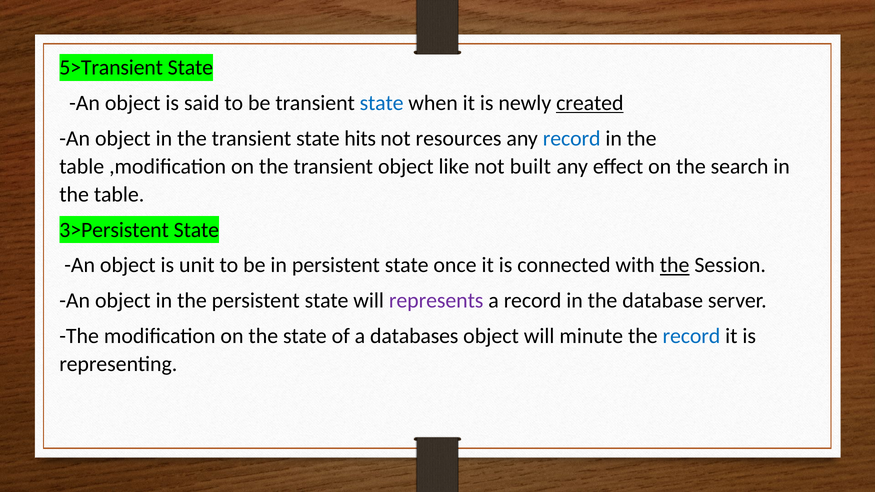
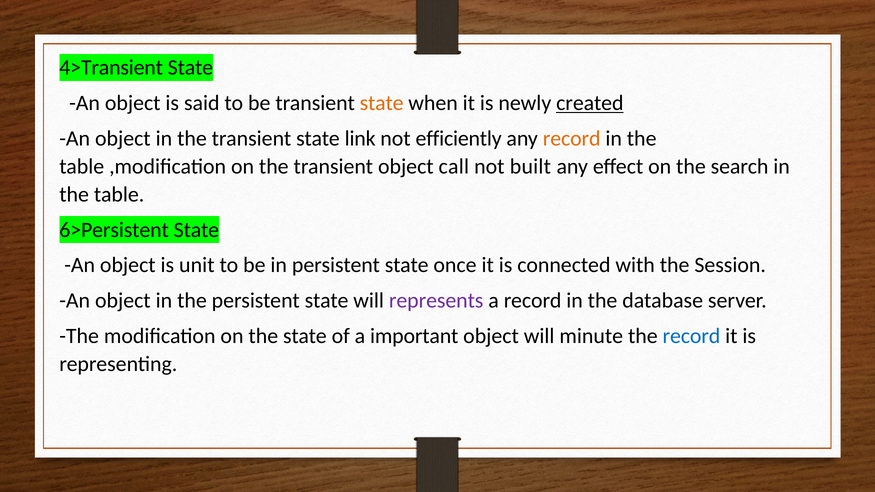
5>Transient: 5>Transient -> 4>Transient
state at (382, 103) colour: blue -> orange
hits: hits -> link
resources: resources -> efficiently
record at (572, 138) colour: blue -> orange
like: like -> call
3>Persistent: 3>Persistent -> 6>Persistent
the at (675, 265) underline: present -> none
databases: databases -> important
